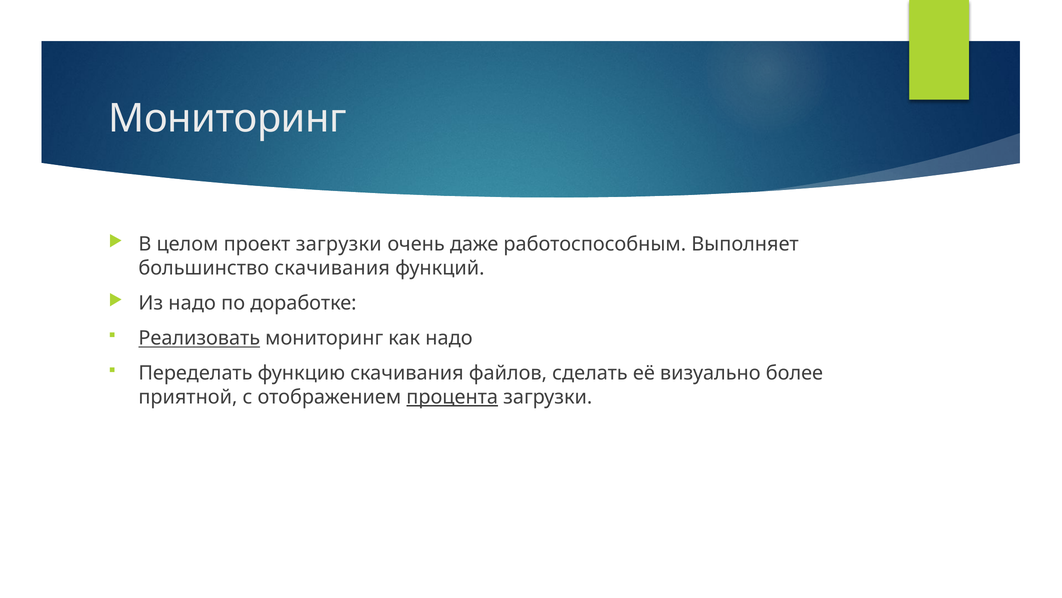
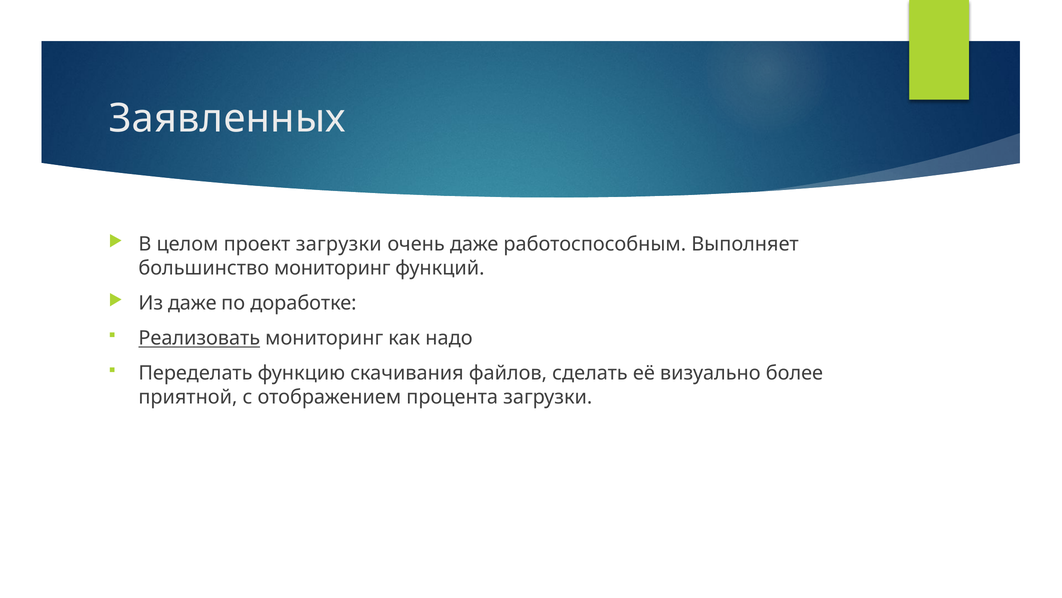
Мониторинг at (227, 118): Мониторинг -> Заявленных
большинство скачивания: скачивания -> мониторинг
Из надо: надо -> даже
процента underline: present -> none
